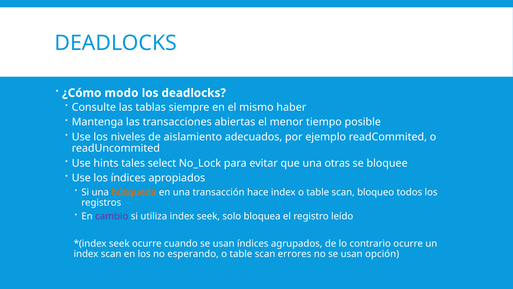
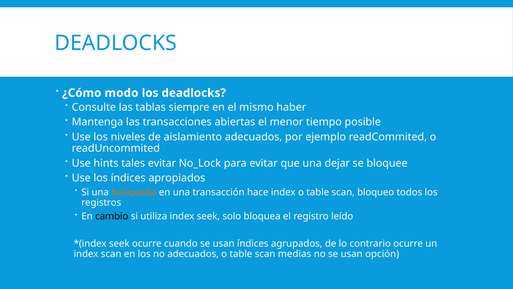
tales select: select -> evitar
otras: otras -> dejar
cambio colour: purple -> black
no esperando: esperando -> adecuados
errores: errores -> medias
